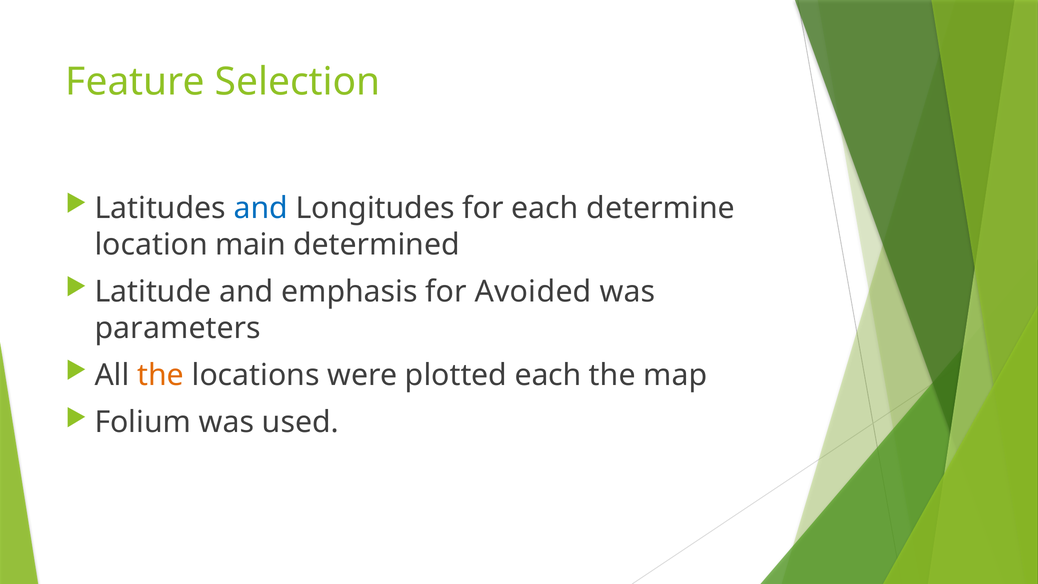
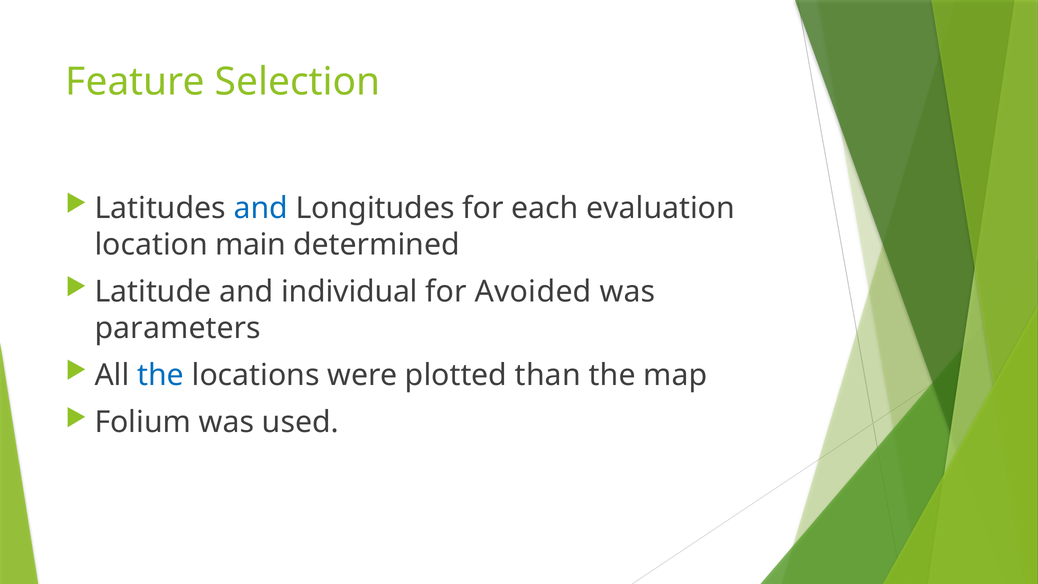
determine: determine -> evaluation
emphasis: emphasis -> individual
the at (161, 375) colour: orange -> blue
plotted each: each -> than
